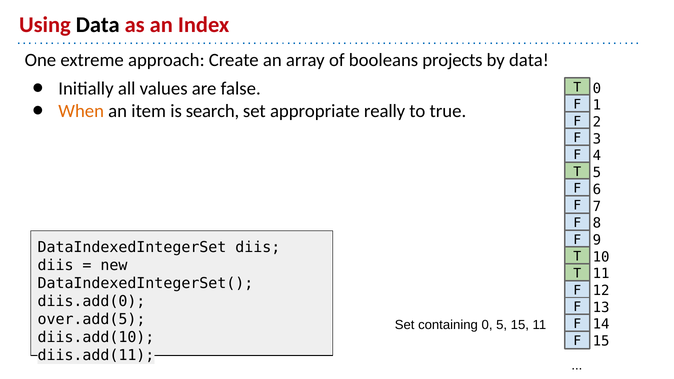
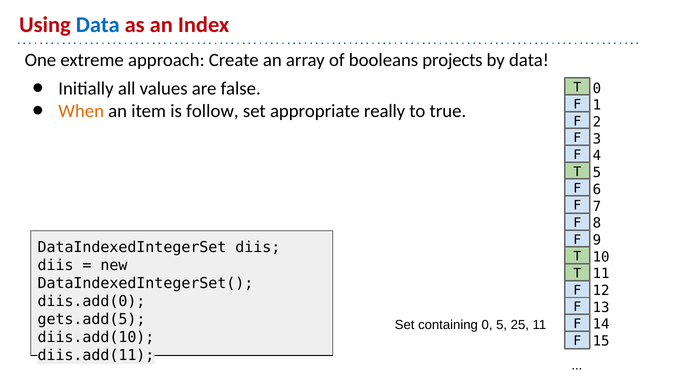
Data at (98, 25) colour: black -> blue
search: search -> follow
over.add(5: over.add(5 -> gets.add(5
5 15: 15 -> 25
